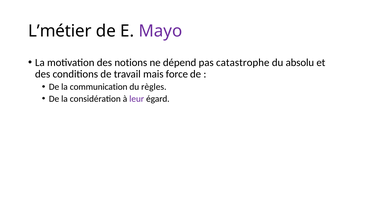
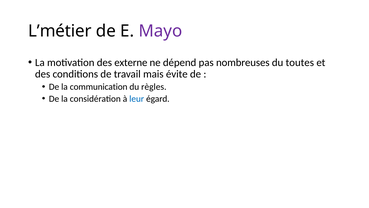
notions: notions -> externe
catastrophe: catastrophe -> nombreuses
absolu: absolu -> toutes
force: force -> évite
leur colour: purple -> blue
